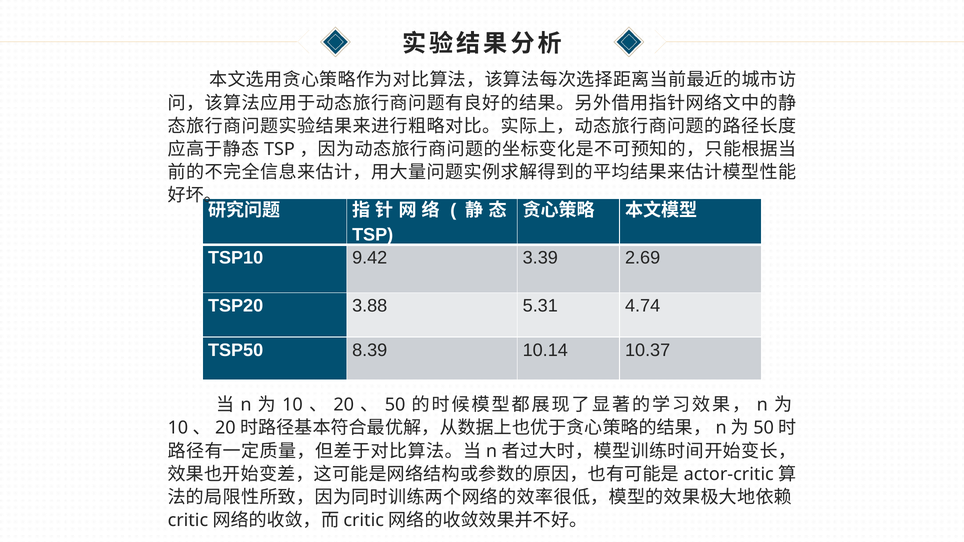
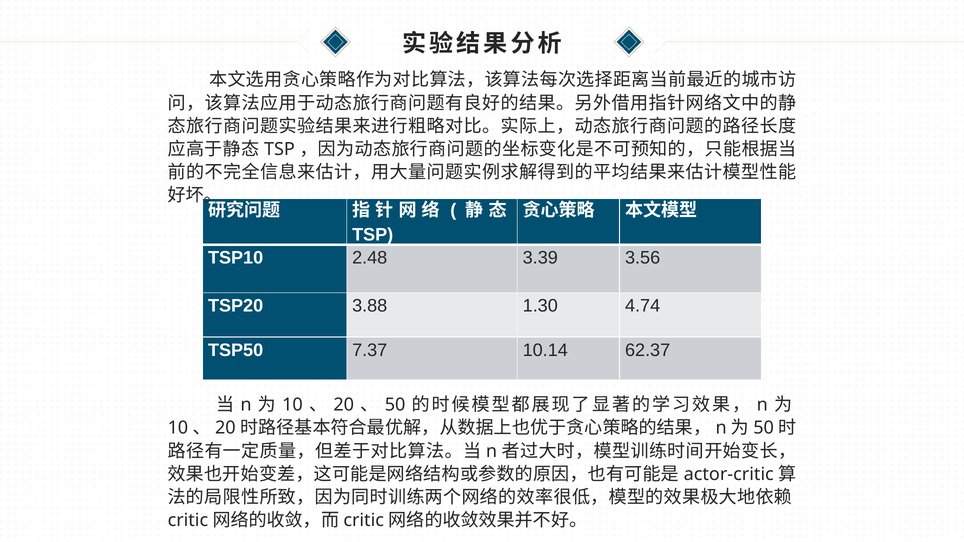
9.42: 9.42 -> 2.48
2.69: 2.69 -> 3.56
5.31: 5.31 -> 1.30
8.39: 8.39 -> 7.37
10.37: 10.37 -> 62.37
